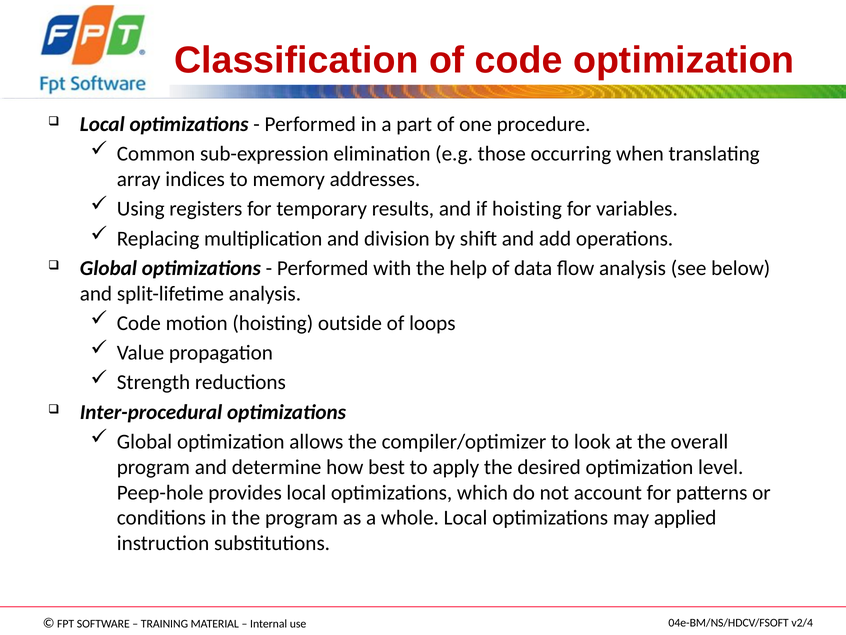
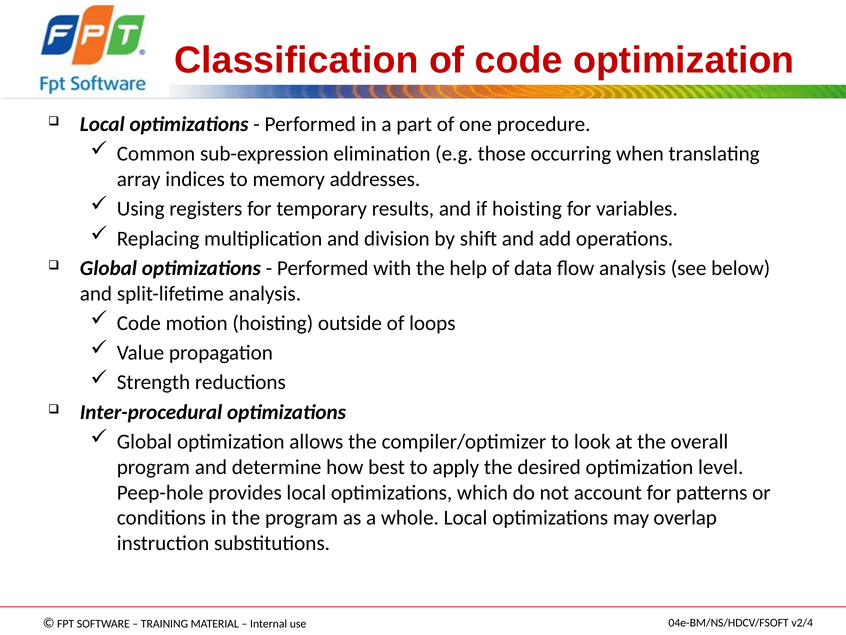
applied: applied -> overlap
